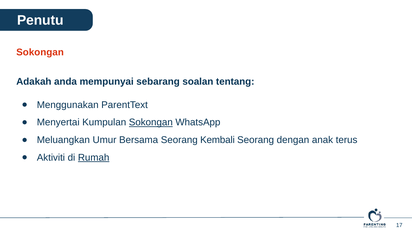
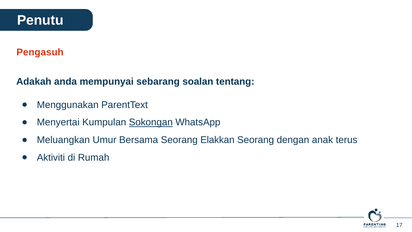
Sokongan at (40, 52): Sokongan -> Pengasuh
Kembali: Kembali -> Elakkan
Rumah underline: present -> none
